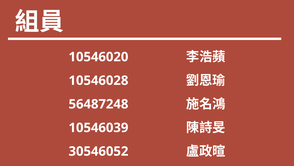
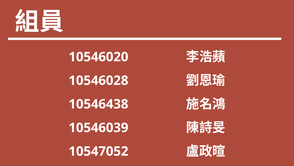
56487248: 56487248 -> 10546438
30546052: 30546052 -> 10547052
